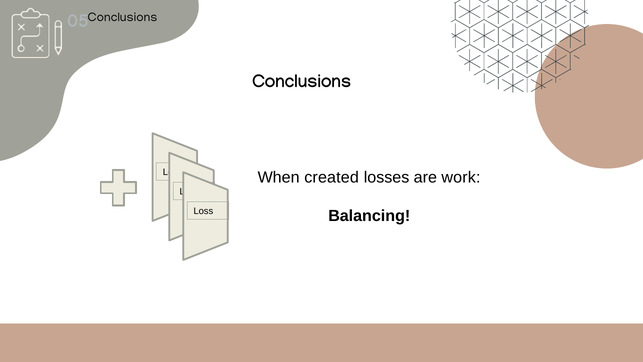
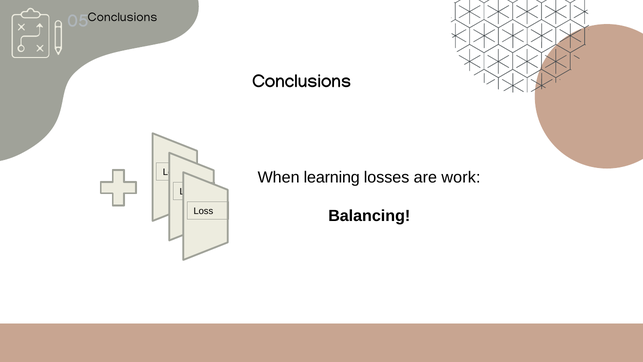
created: created -> learning
